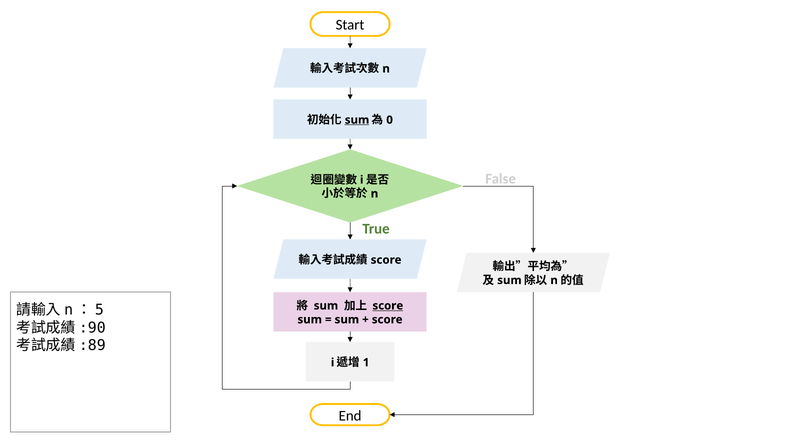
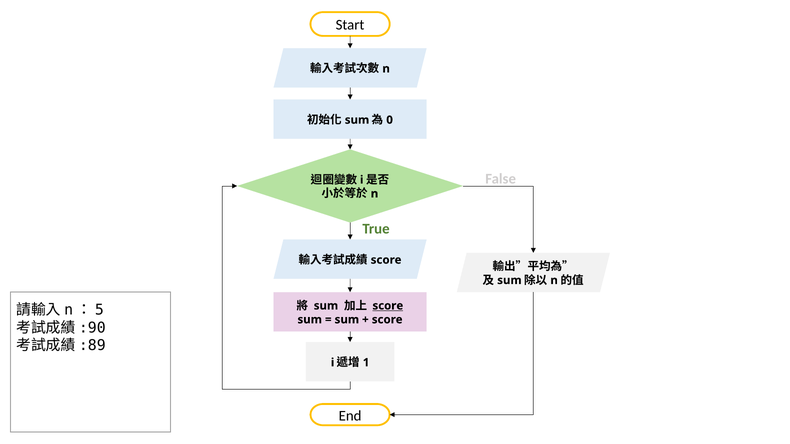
sum at (357, 120) underline: present -> none
